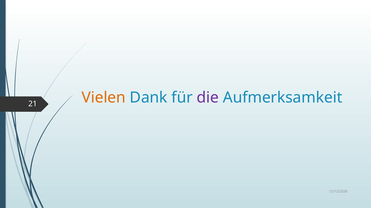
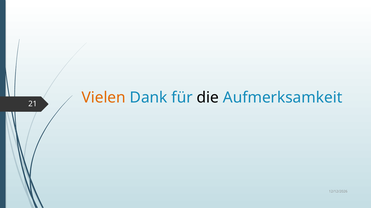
die colour: purple -> black
